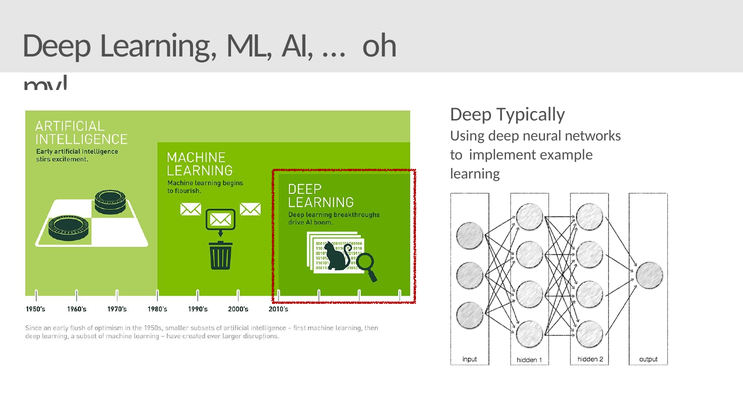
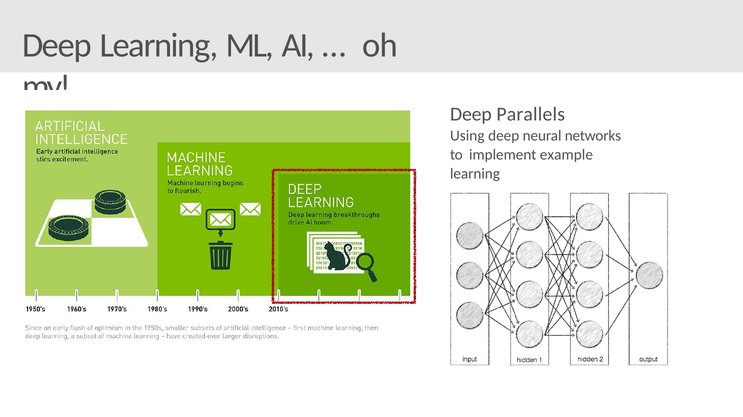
Typically: Typically -> Parallels
